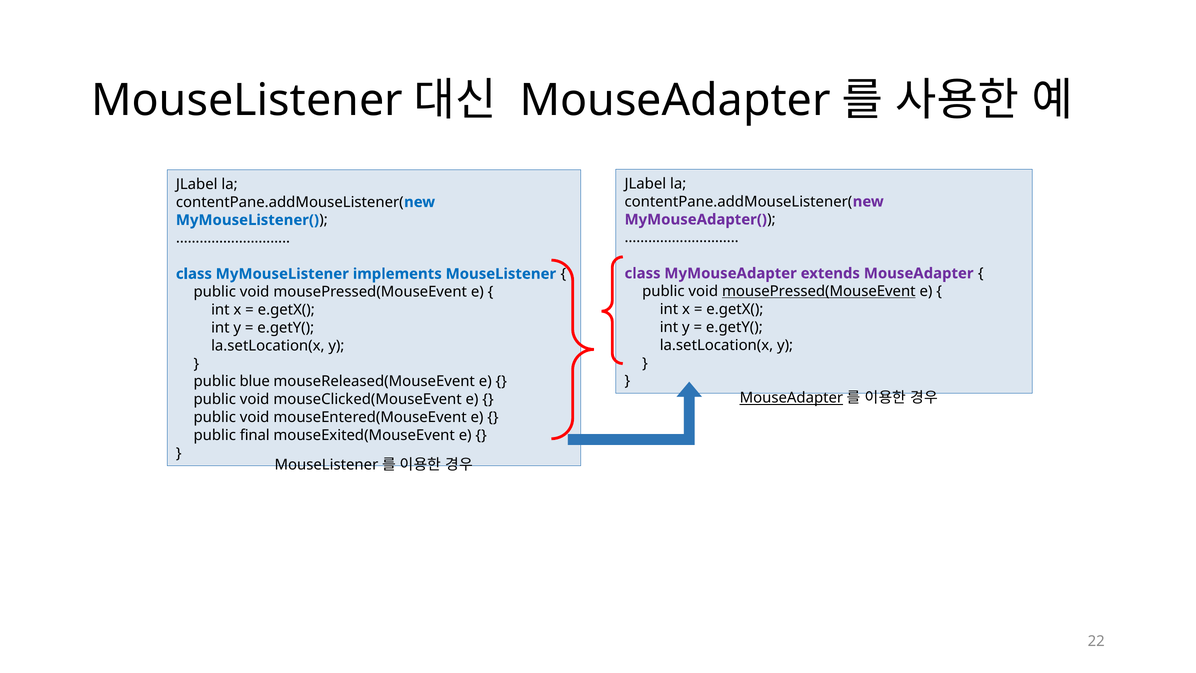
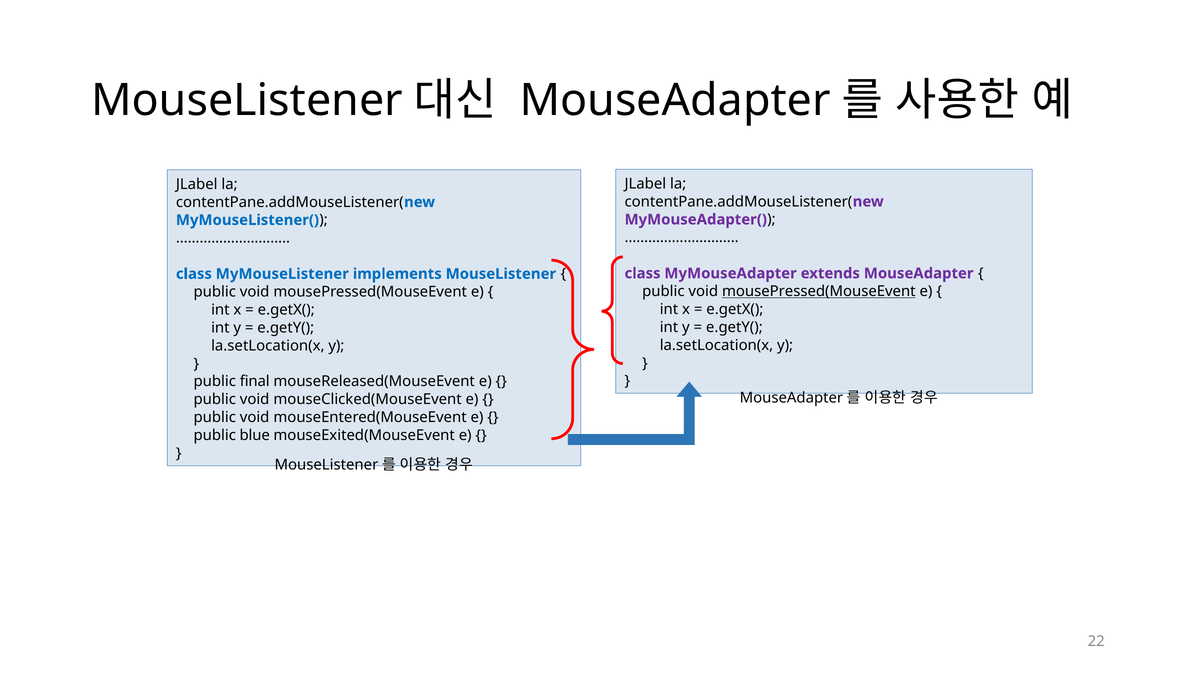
blue: blue -> final
MouseAdapter at (791, 398) underline: present -> none
final: final -> blue
